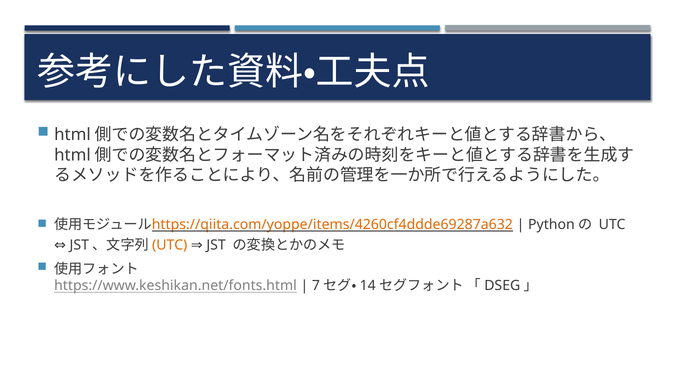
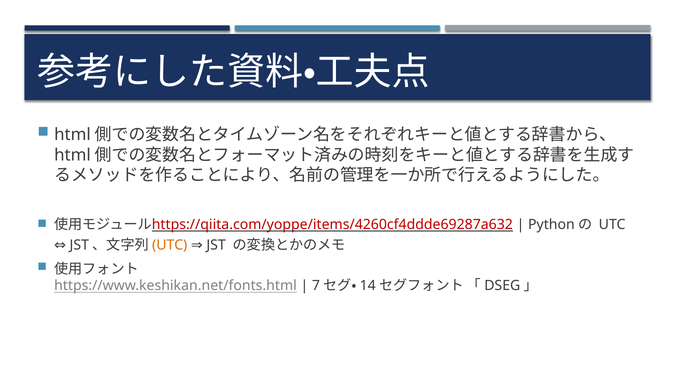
https://qiita.com/yoppe/items/4260cf4ddde69287a632 colour: orange -> red
